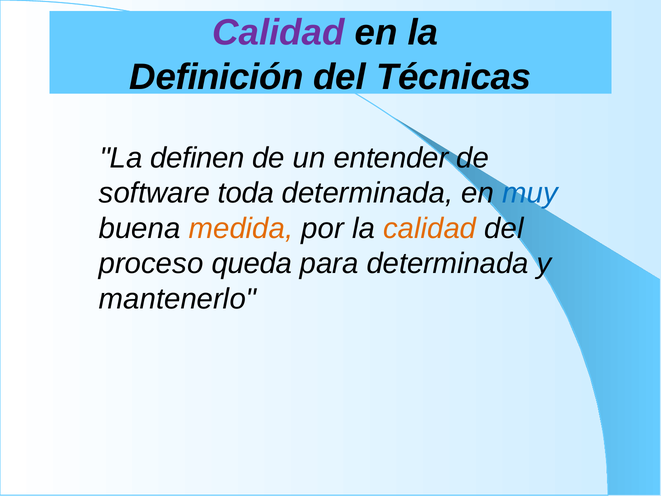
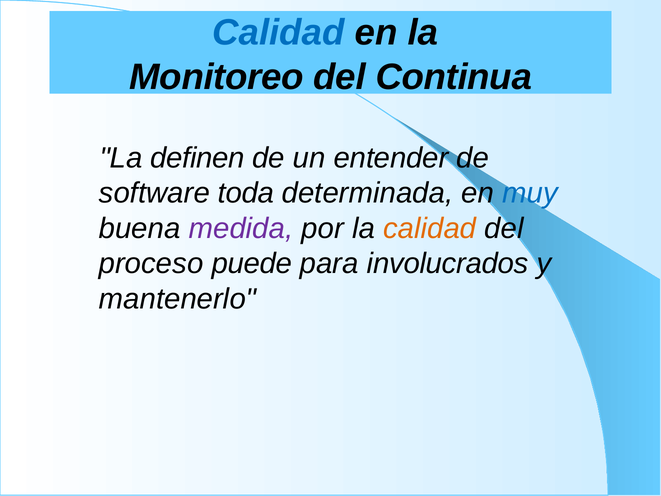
Calidad at (278, 33) colour: purple -> blue
Definición: Definición -> Monitoreo
Técnicas: Técnicas -> Continua
medida colour: orange -> purple
queda: queda -> puede
para determinada: determinada -> involucrados
